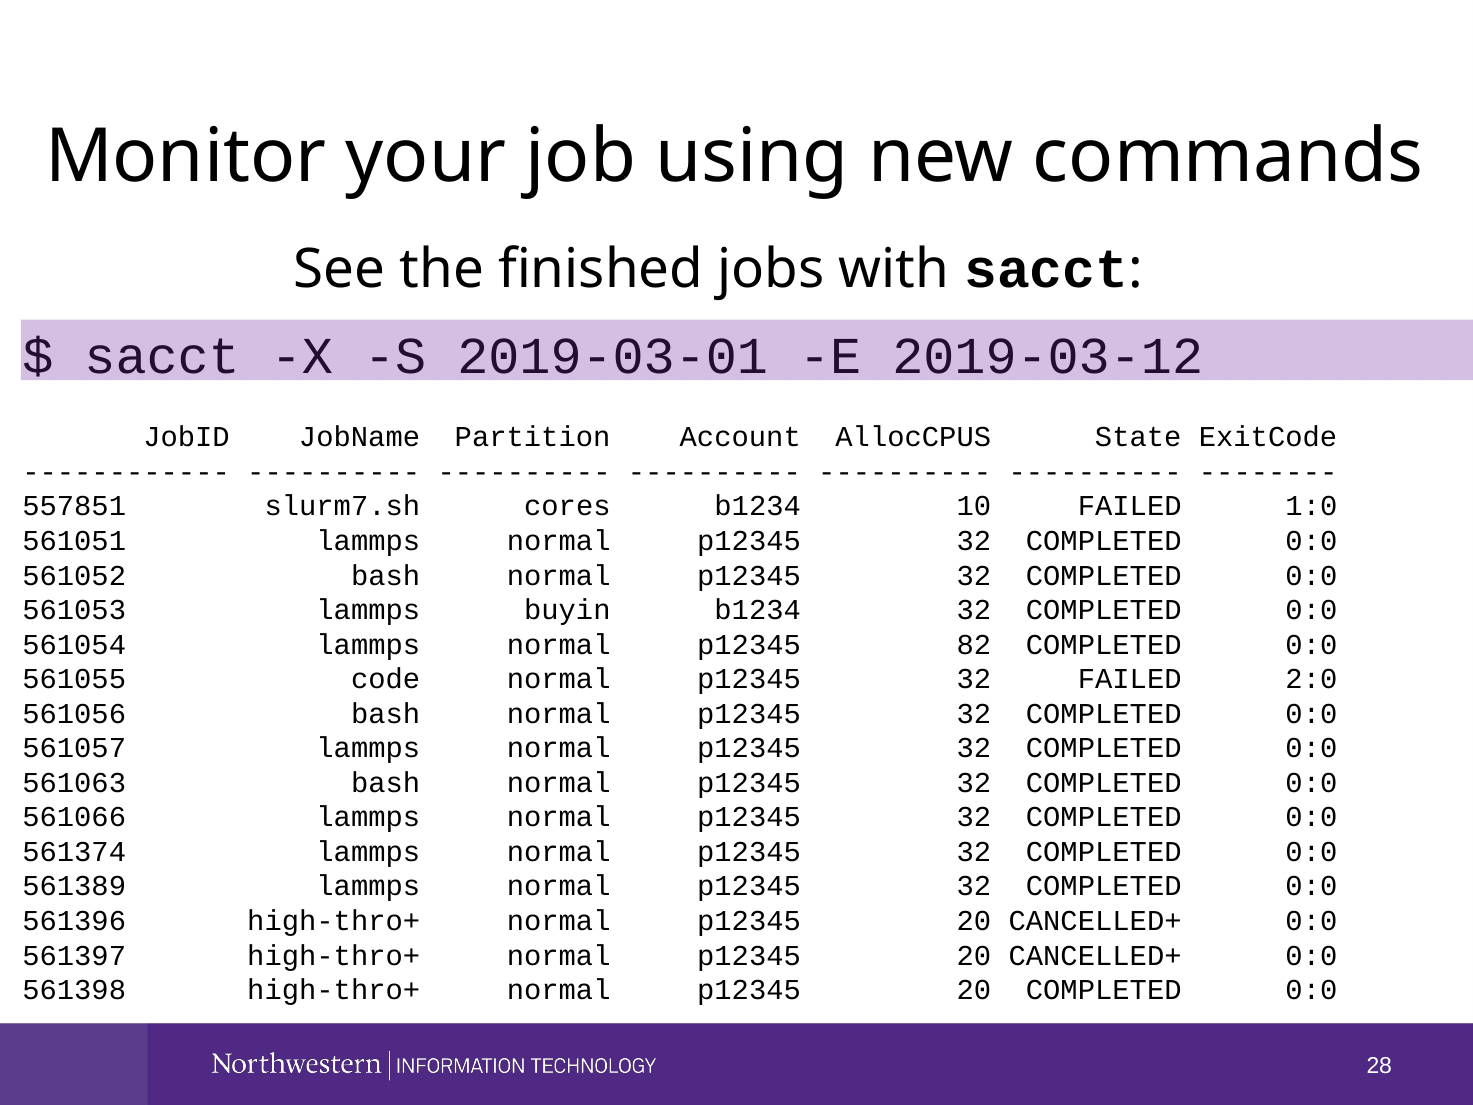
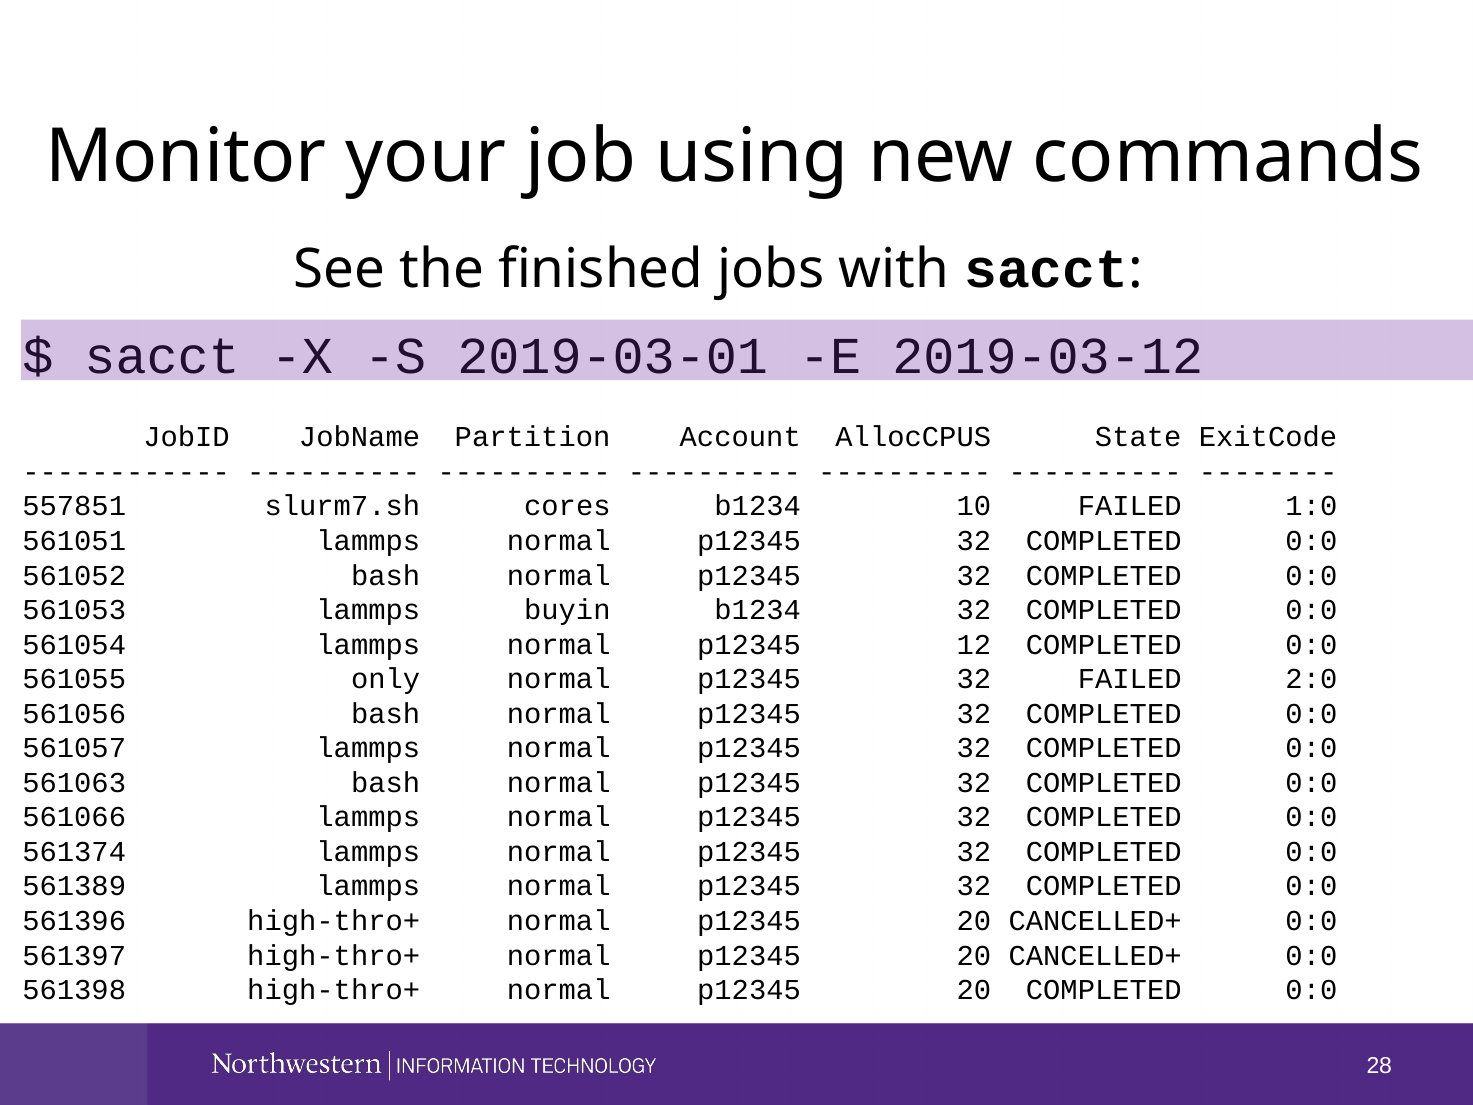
82: 82 -> 12
code: code -> only
